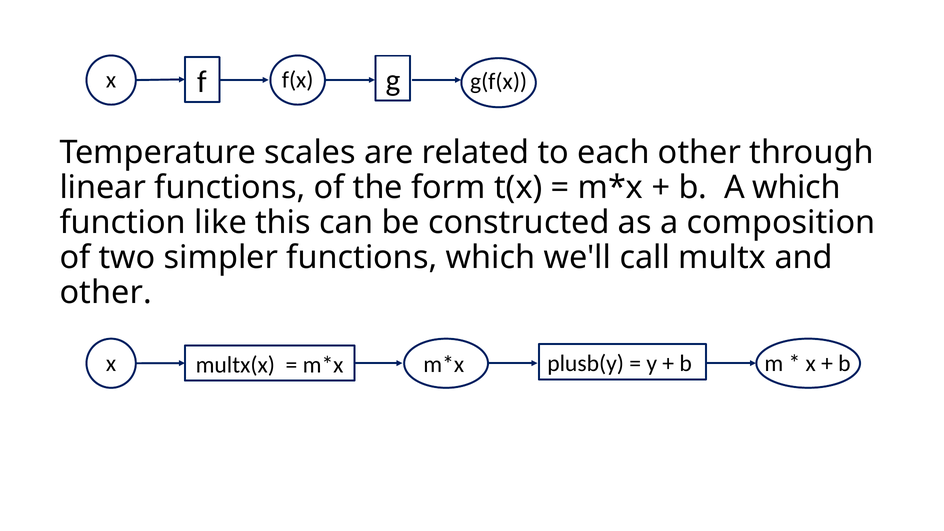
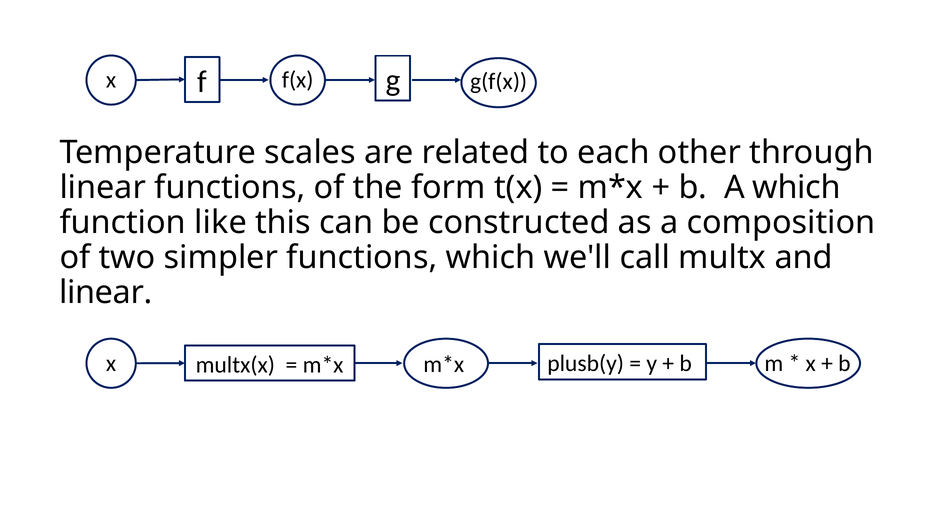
other at (106, 293): other -> linear
